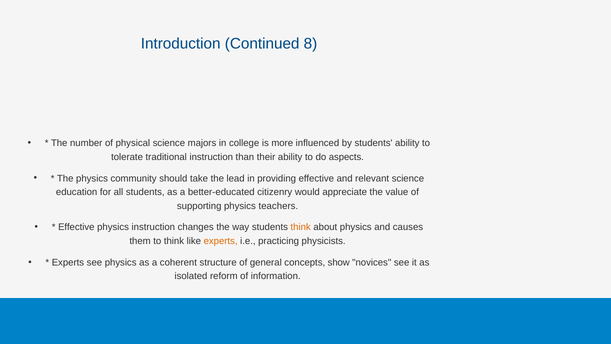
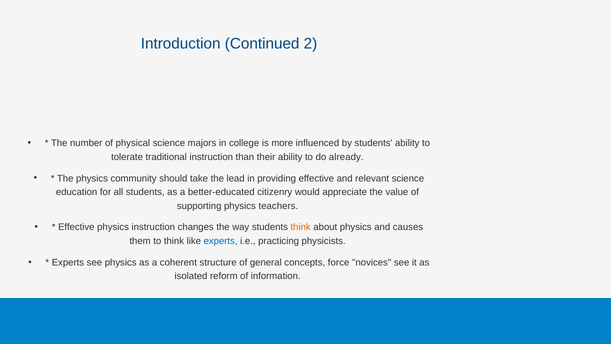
8: 8 -> 2
aspects: aspects -> already
experts at (221, 241) colour: orange -> blue
show: show -> force
